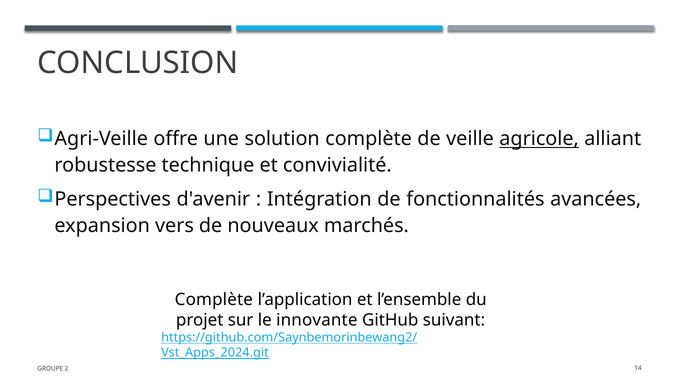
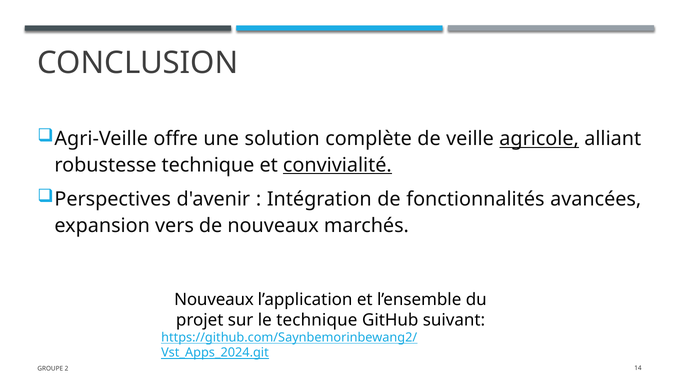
convivialité underline: none -> present
Complète at (214, 300): Complète -> Nouveaux
le innovante: innovante -> technique
